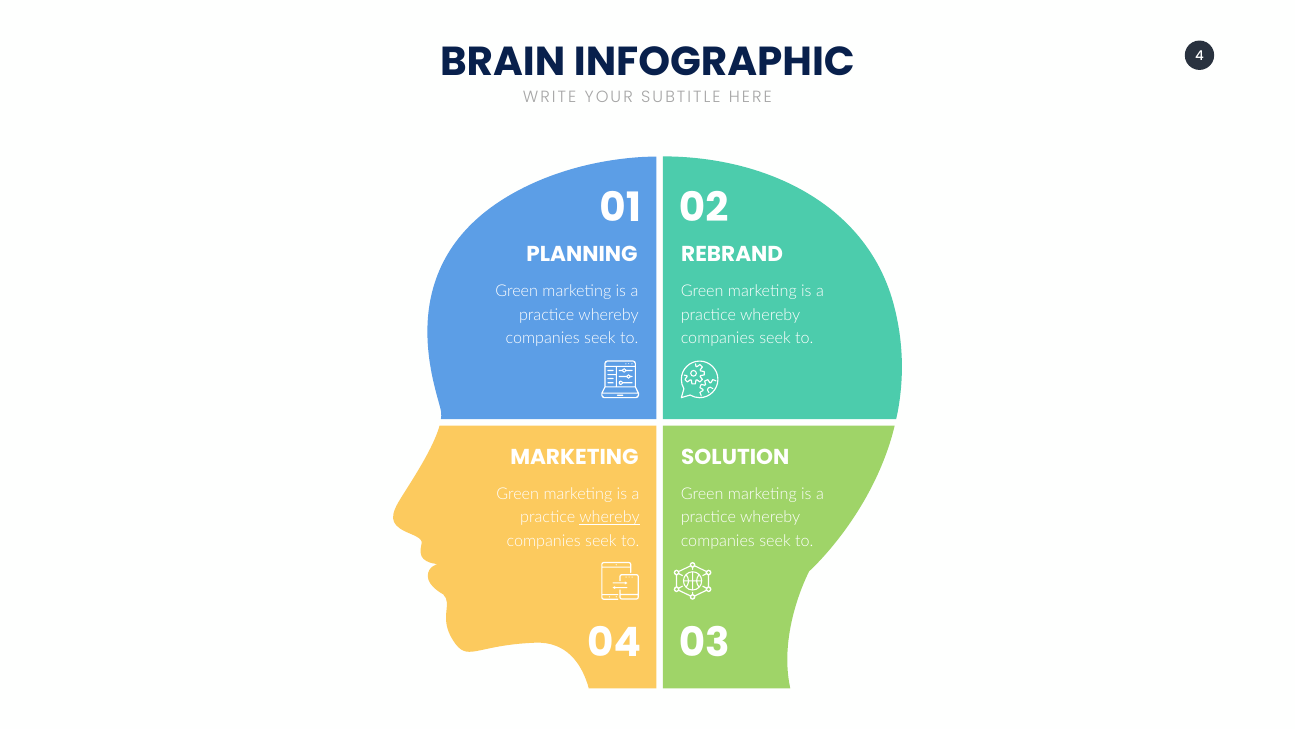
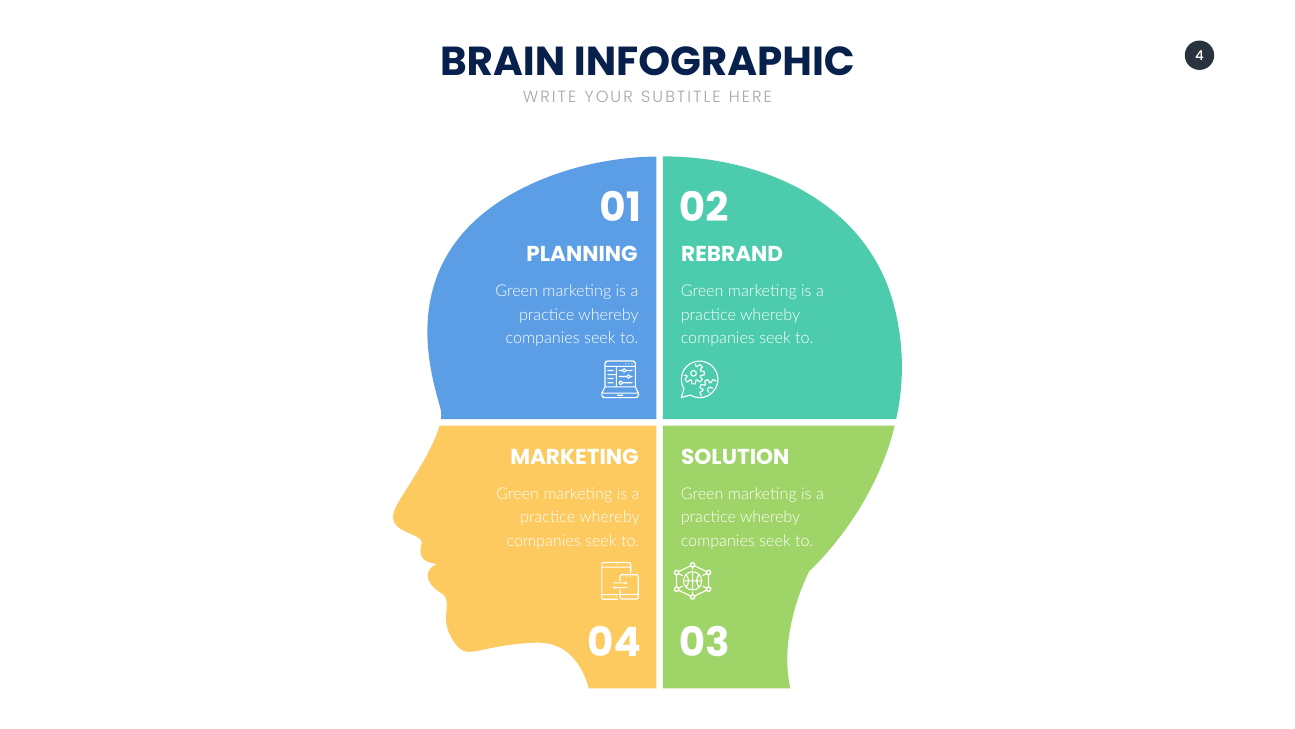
whereby at (610, 517) underline: present -> none
